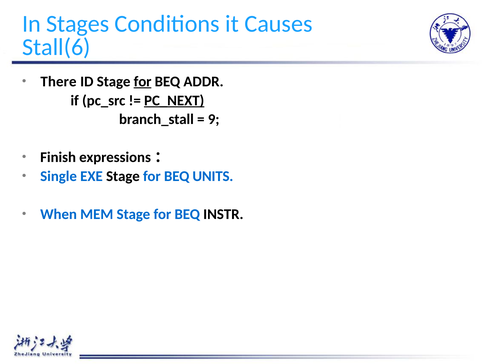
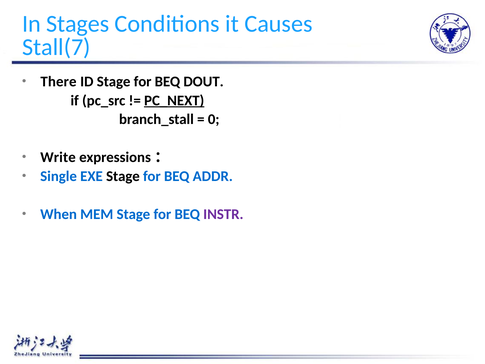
Stall(6: Stall(6 -> Stall(7
for at (143, 81) underline: present -> none
ADDR: ADDR -> DOUT
9: 9 -> 0
Finish: Finish -> Write
UNITS: UNITS -> ADDR
INSTR colour: black -> purple
